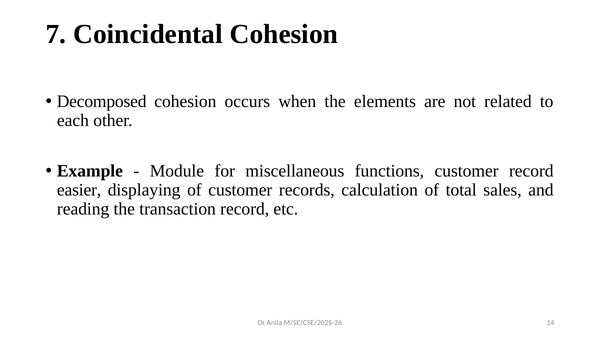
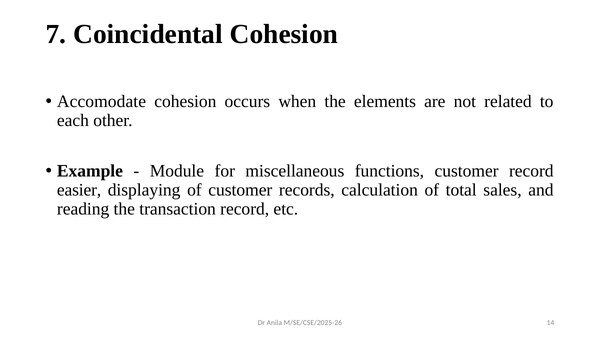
Decomposed: Decomposed -> Accomodate
